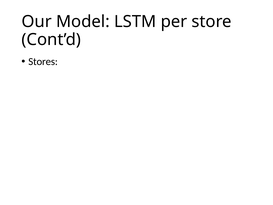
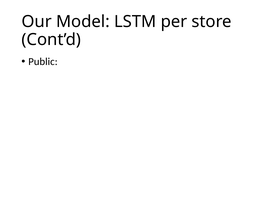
Stores: Stores -> Public
